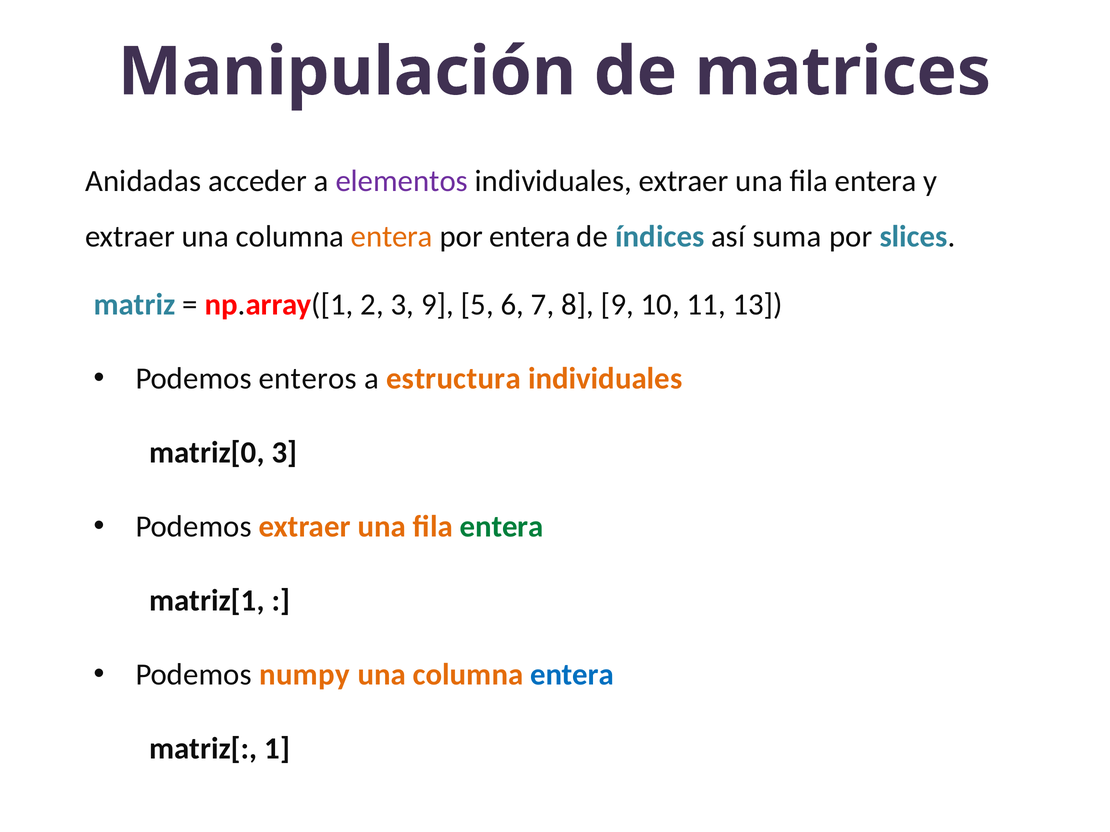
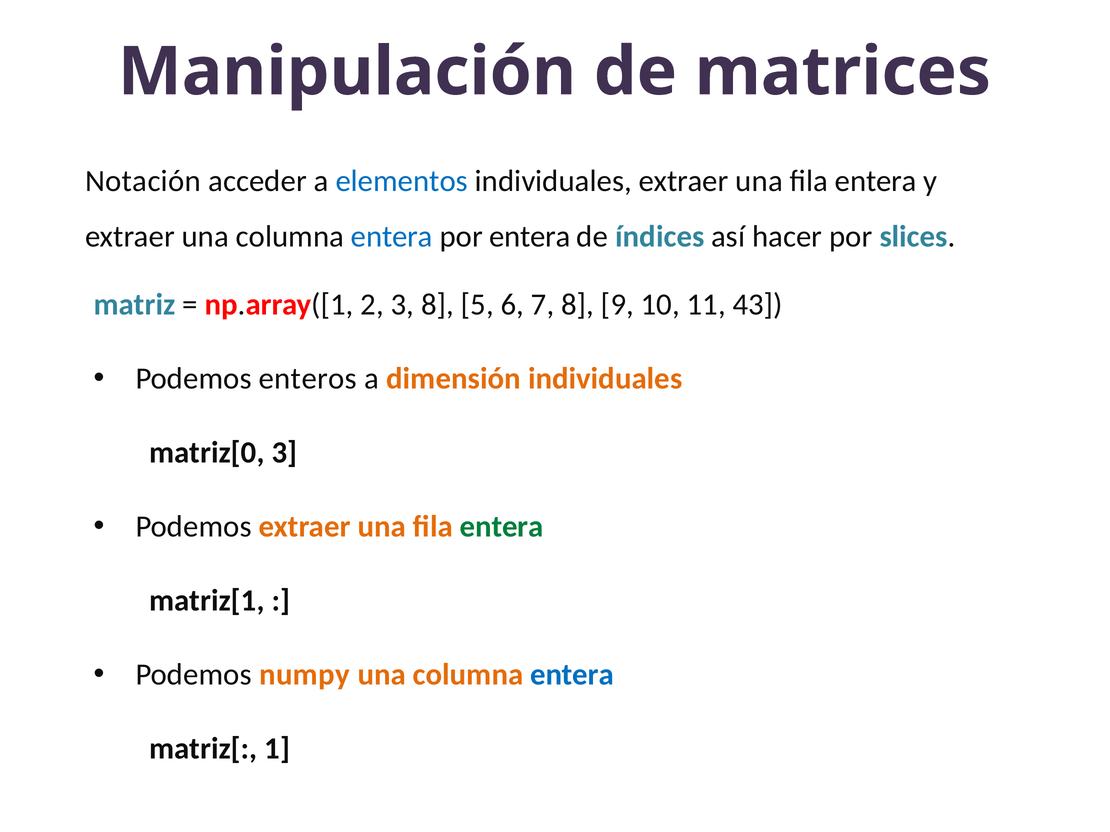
Anidadas: Anidadas -> Notación
elementos colour: purple -> blue
entera at (392, 237) colour: orange -> blue
suma: suma -> hacer
3 9: 9 -> 8
13: 13 -> 43
estructura: estructura -> dimensión
